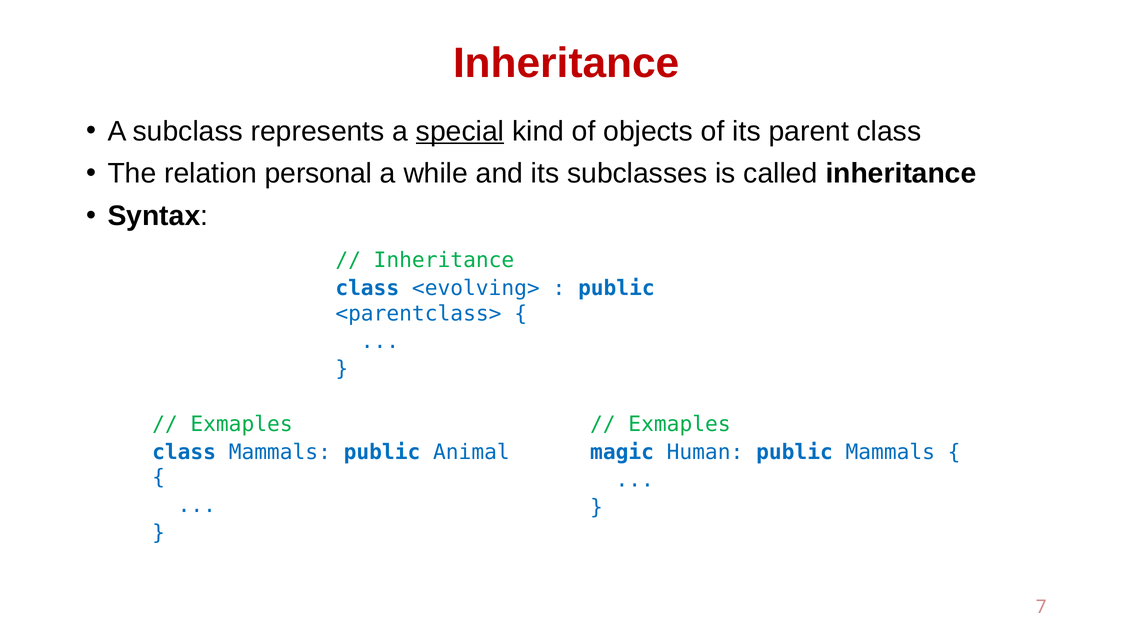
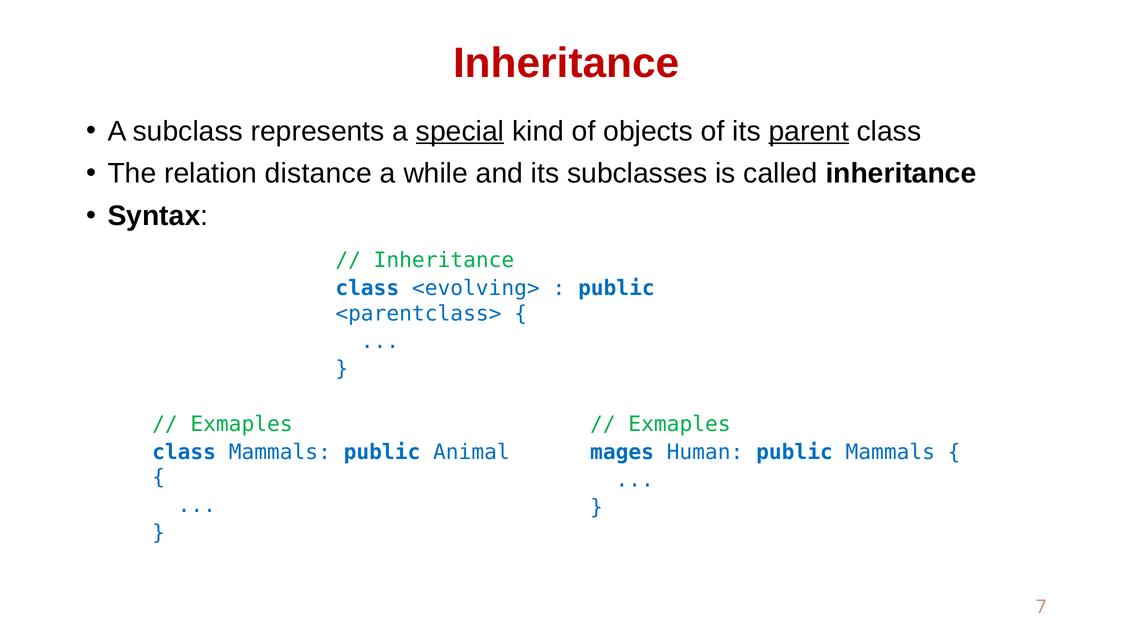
parent underline: none -> present
personal: personal -> distance
magic: magic -> mages
